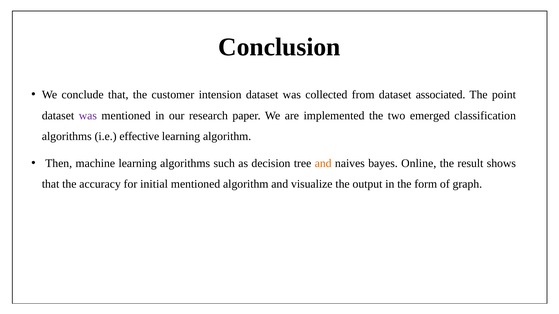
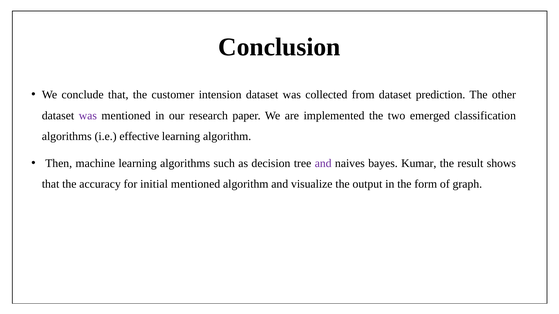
associated: associated -> prediction
point: point -> other
and at (323, 163) colour: orange -> purple
Online: Online -> Kumar
